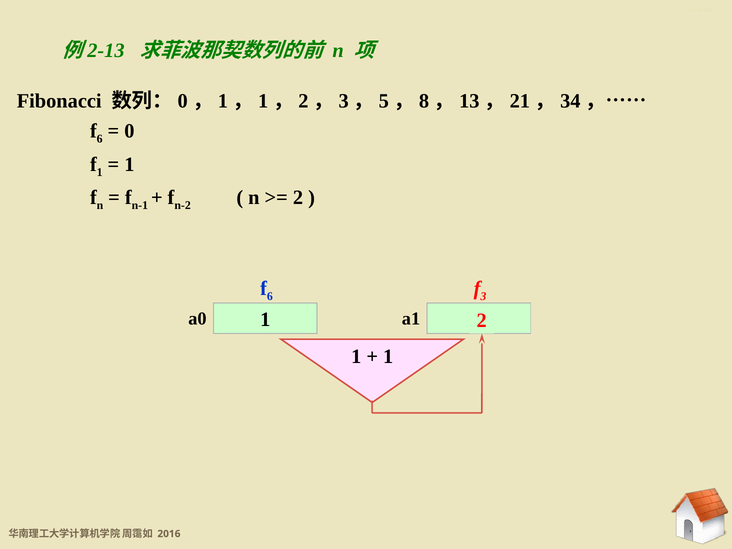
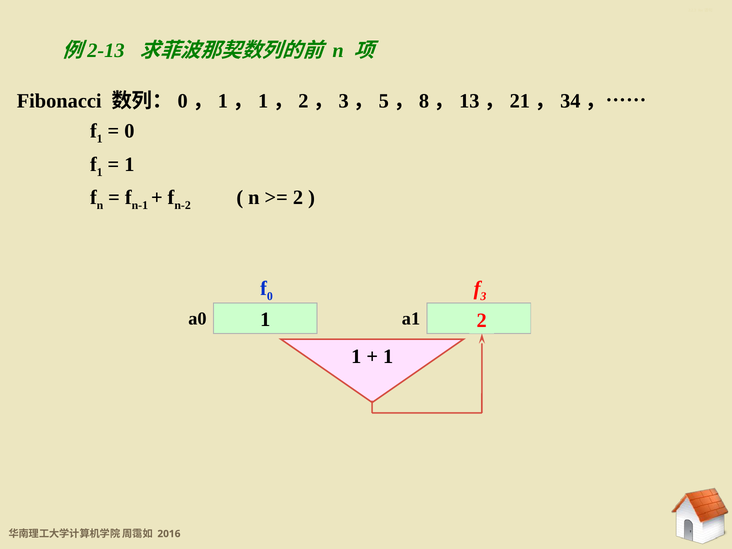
6 at (100, 139): 6 -> 1
6 at (270, 296): 6 -> 0
